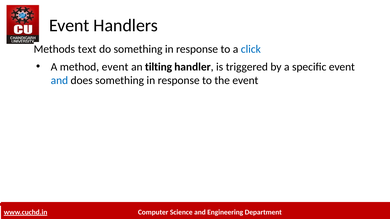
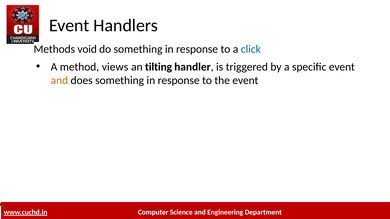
text: text -> void
method event: event -> views
and at (59, 81) colour: blue -> orange
